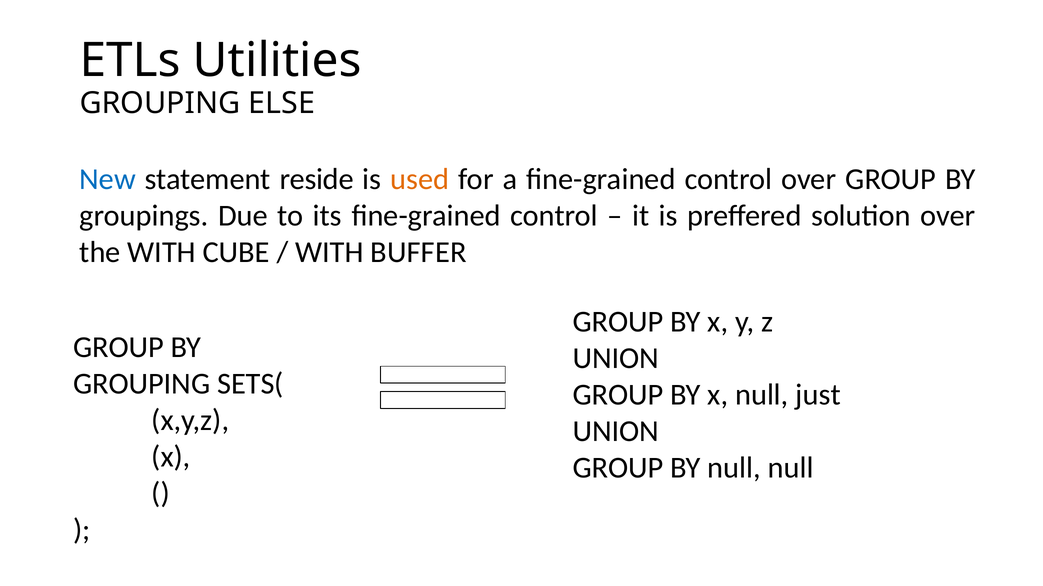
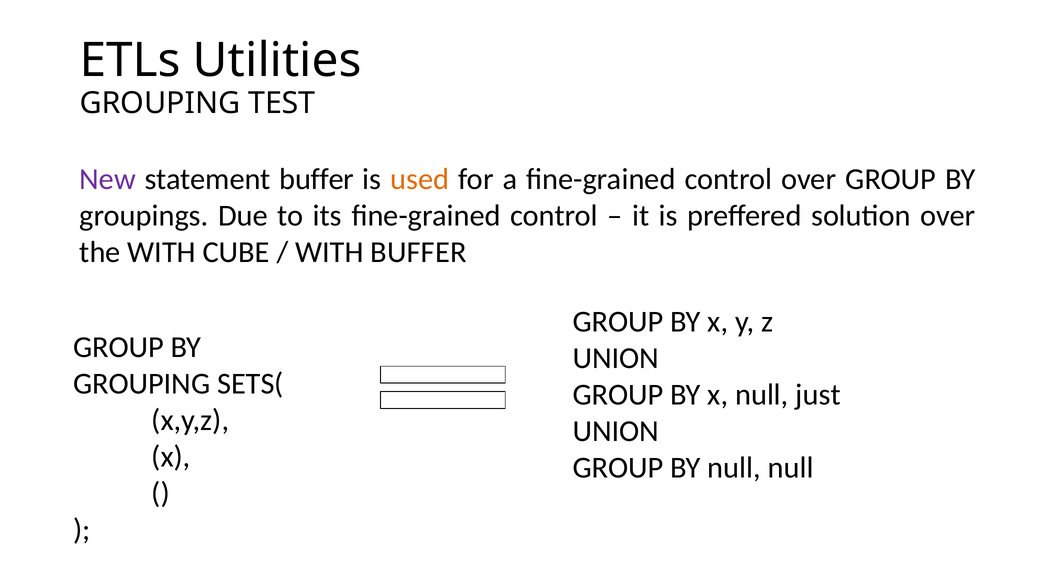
ELSE: ELSE -> TEST
New colour: blue -> purple
statement reside: reside -> buffer
